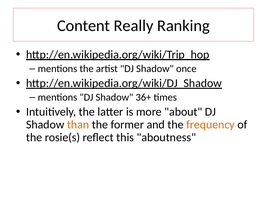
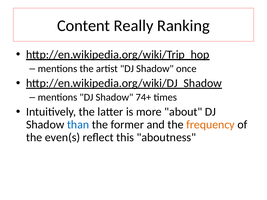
36+: 36+ -> 74+
than colour: orange -> blue
rosie(s: rosie(s -> even(s
